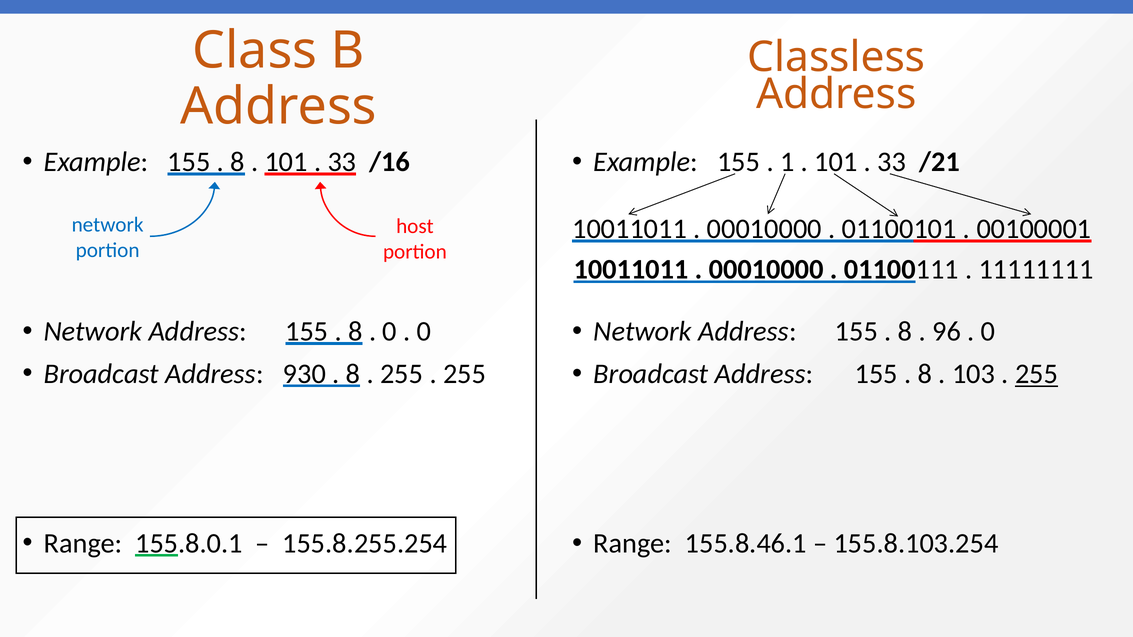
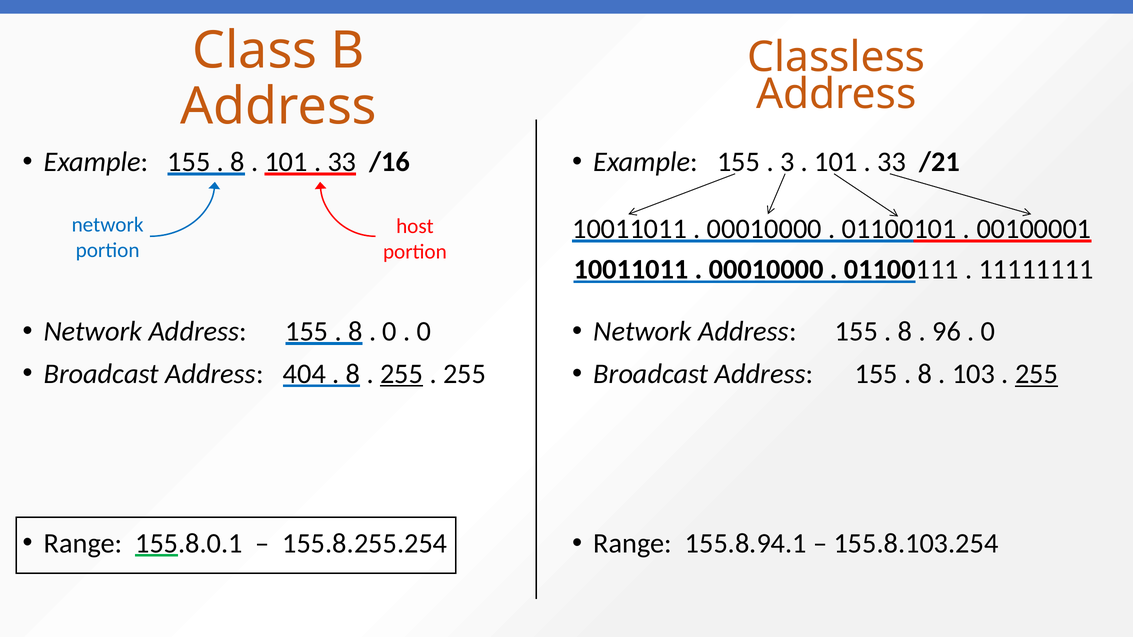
1: 1 -> 3
930: 930 -> 404
255 at (402, 374) underline: none -> present
155.8.46.1: 155.8.46.1 -> 155.8.94.1
